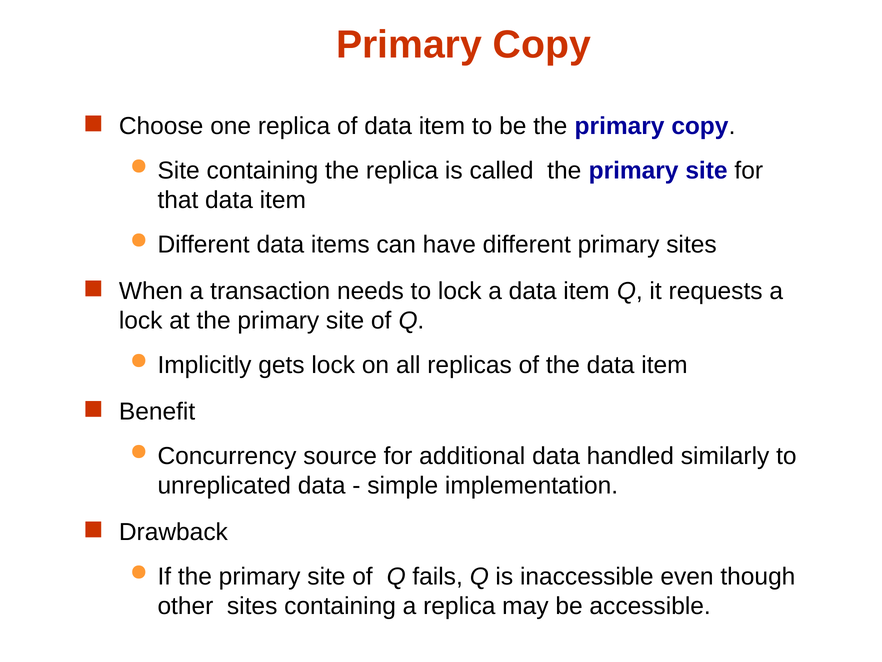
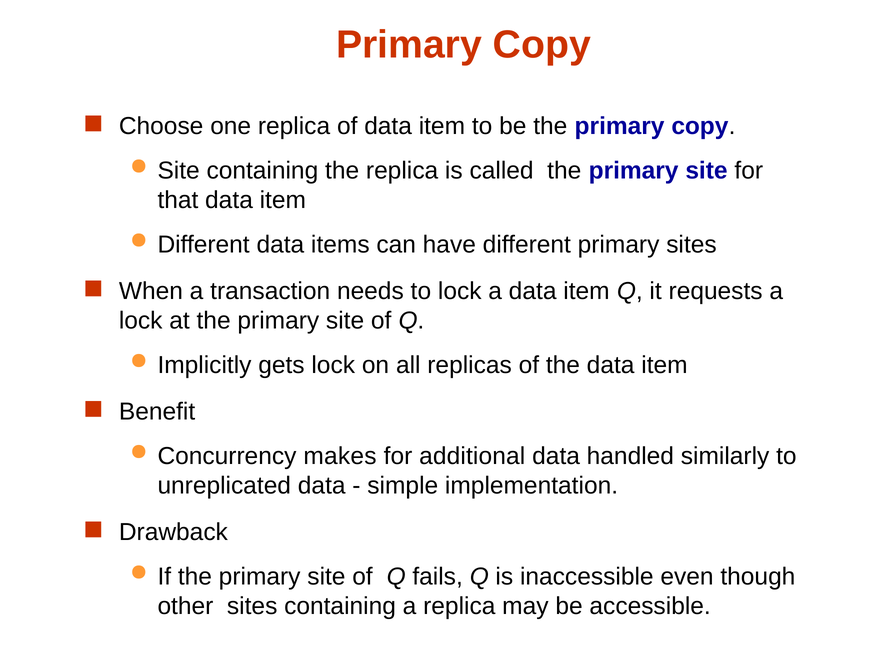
source: source -> makes
